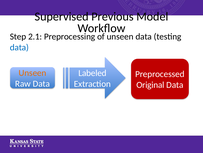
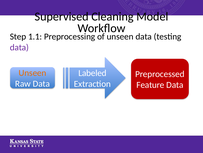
Previous: Previous -> Cleaning
2.1: 2.1 -> 1.1
data at (19, 47) colour: blue -> purple
Original: Original -> Feature
